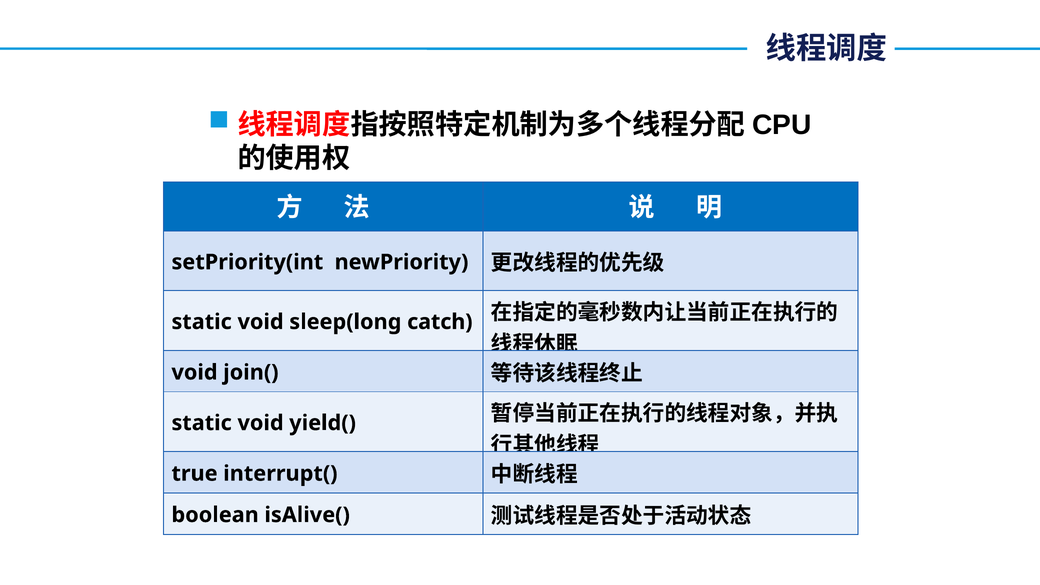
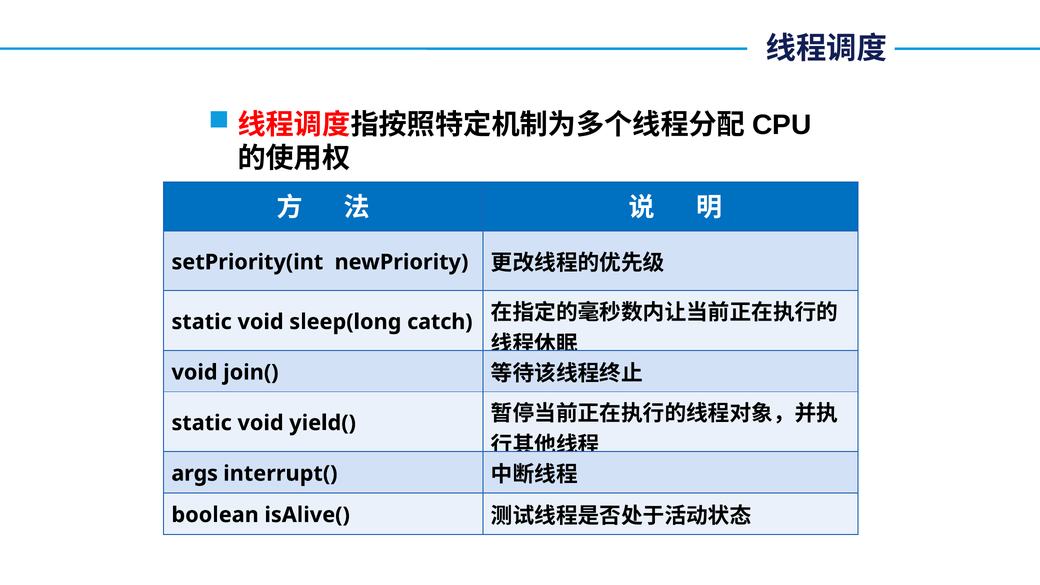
true: true -> args
